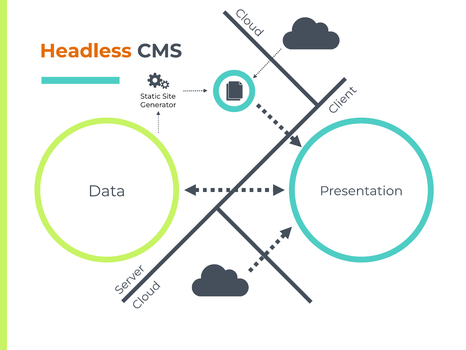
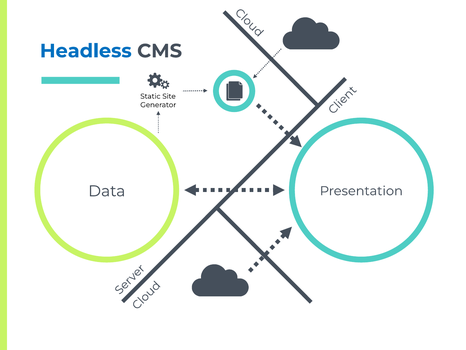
Headless colour: orange -> blue
